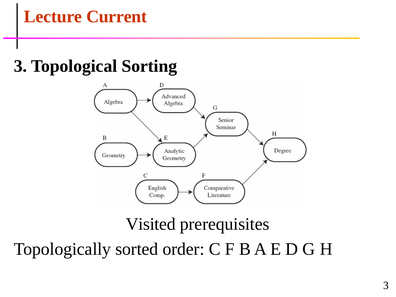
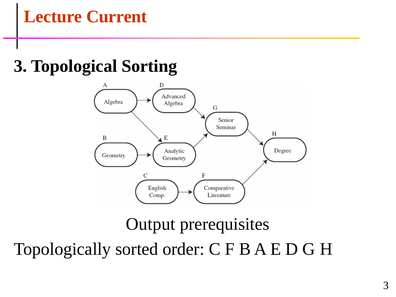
Visited: Visited -> Output
